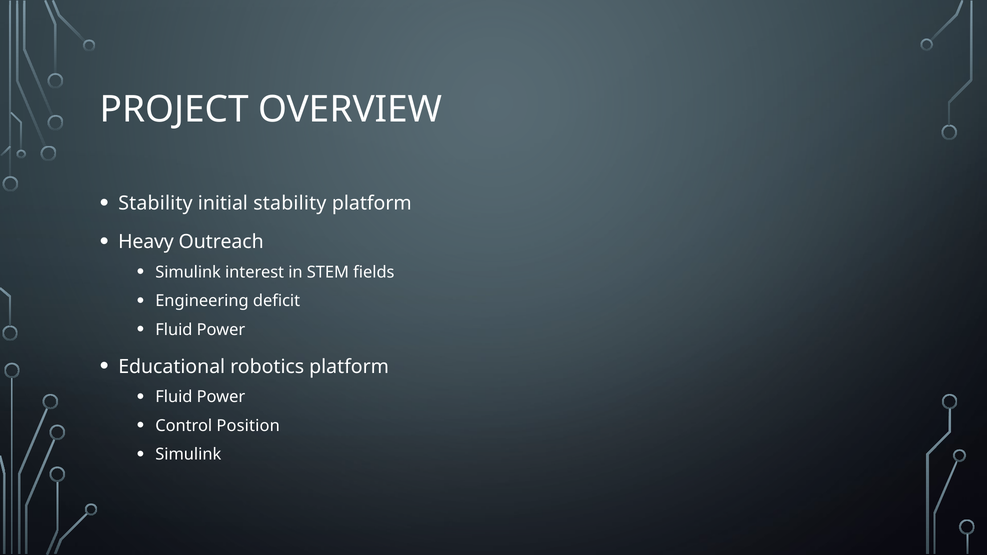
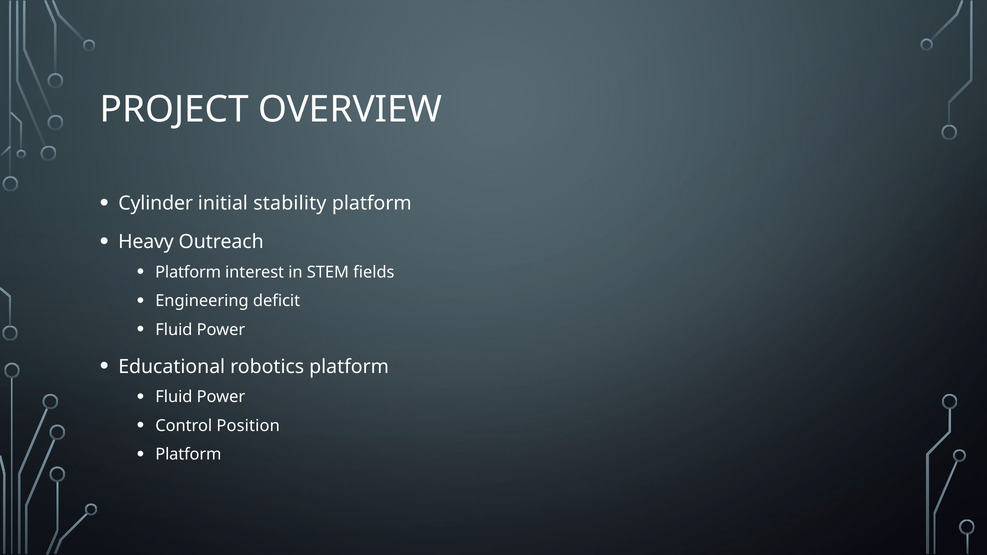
Stability at (155, 204): Stability -> Cylinder
Simulink at (188, 272): Simulink -> Platform
Simulink at (188, 455): Simulink -> Platform
